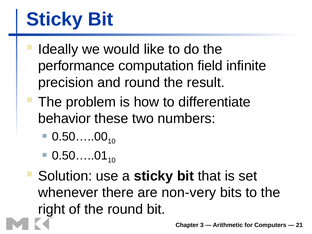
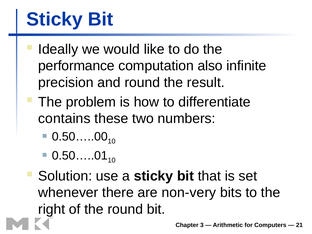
field: field -> also
behavior: behavior -> contains
